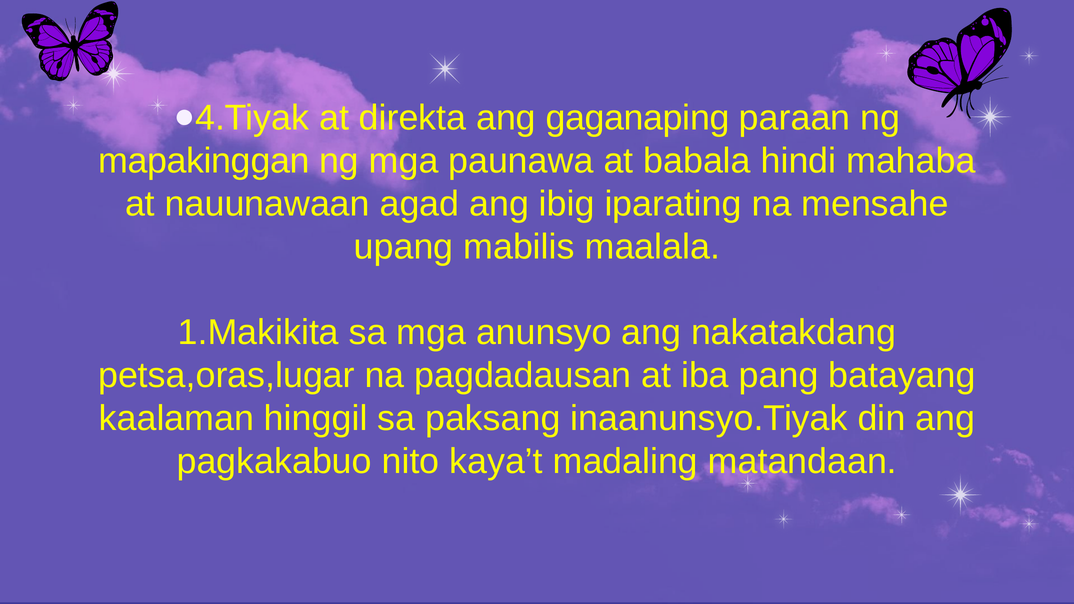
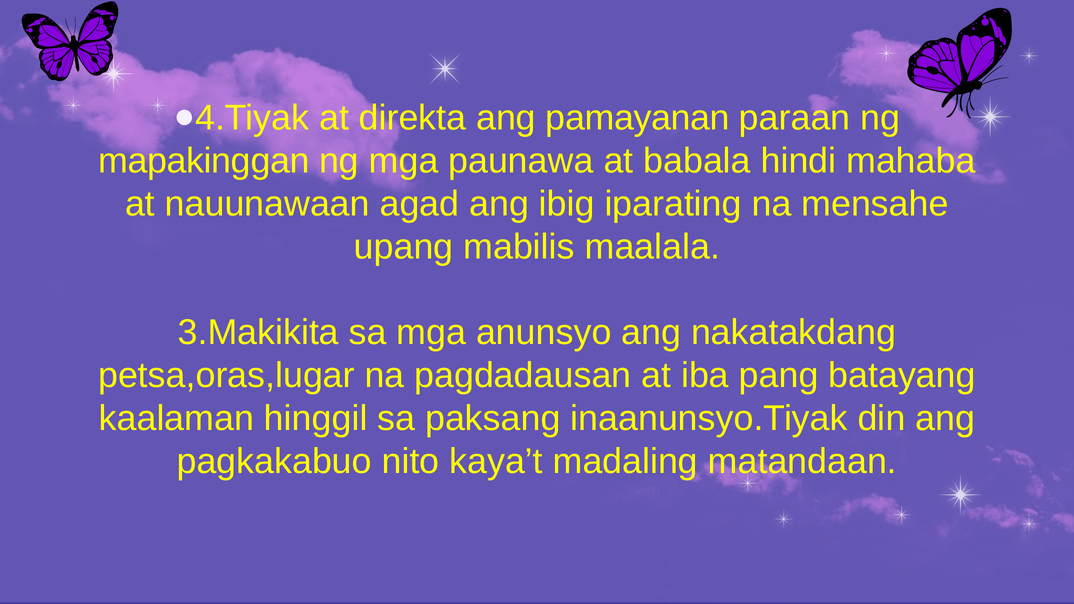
gaganaping: gaganaping -> pamayanan
1.Makikita: 1.Makikita -> 3.Makikita
